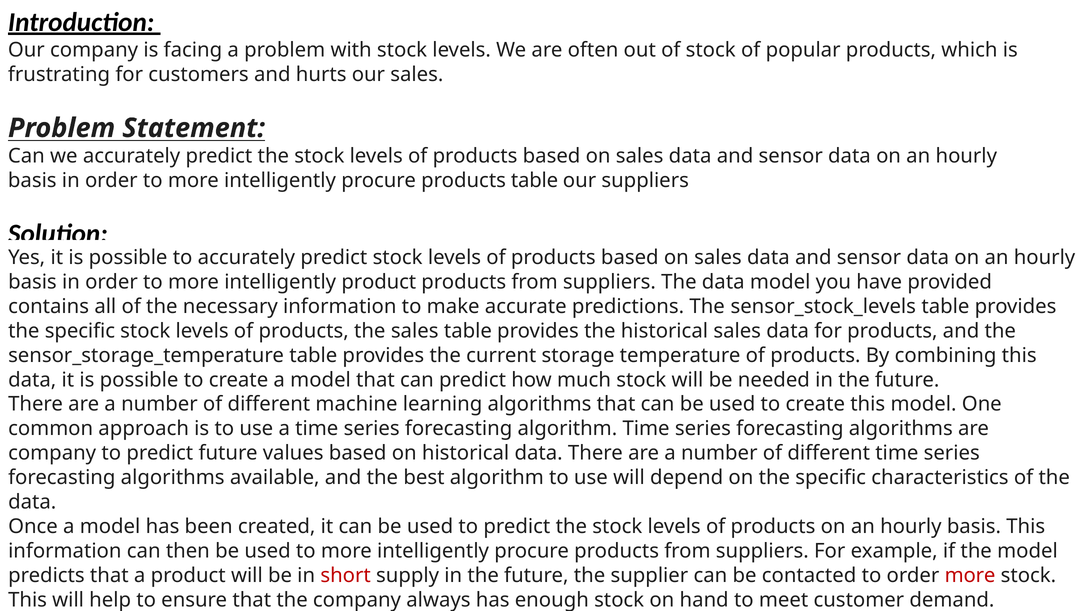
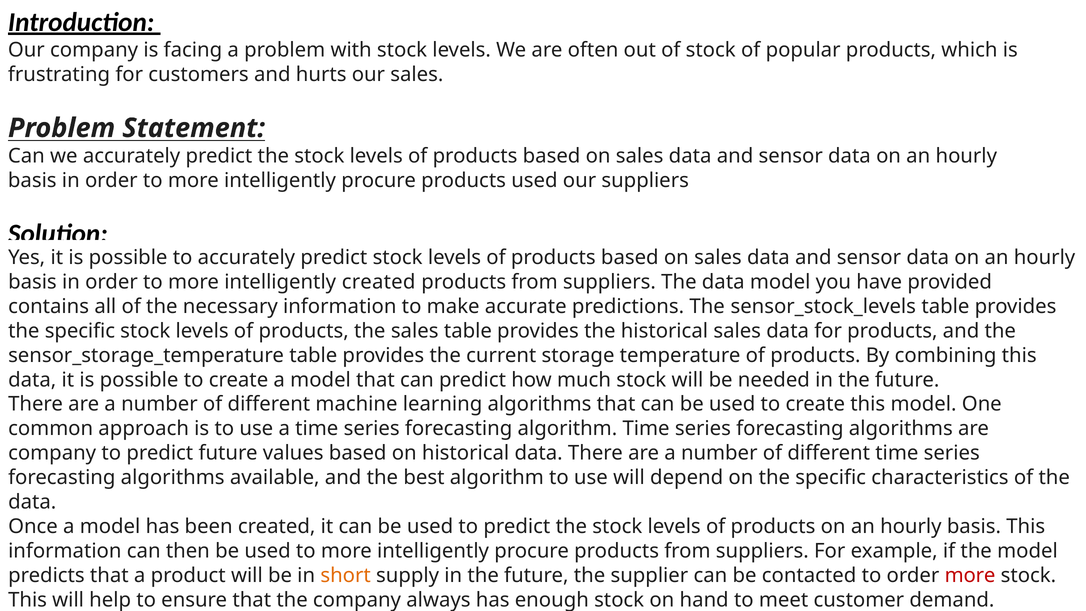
products table: table -> used
intelligently product: product -> created
short colour: red -> orange
